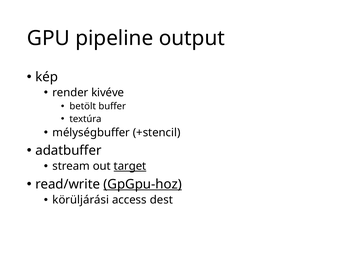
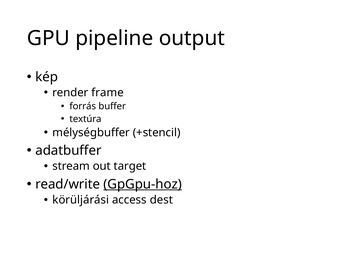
kivéve: kivéve -> frame
betölt: betölt -> forrás
target underline: present -> none
